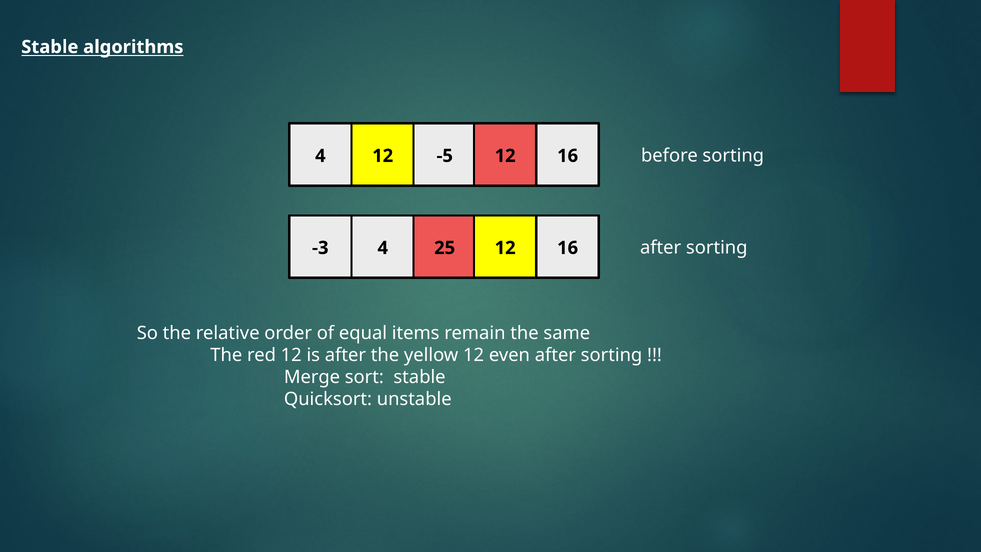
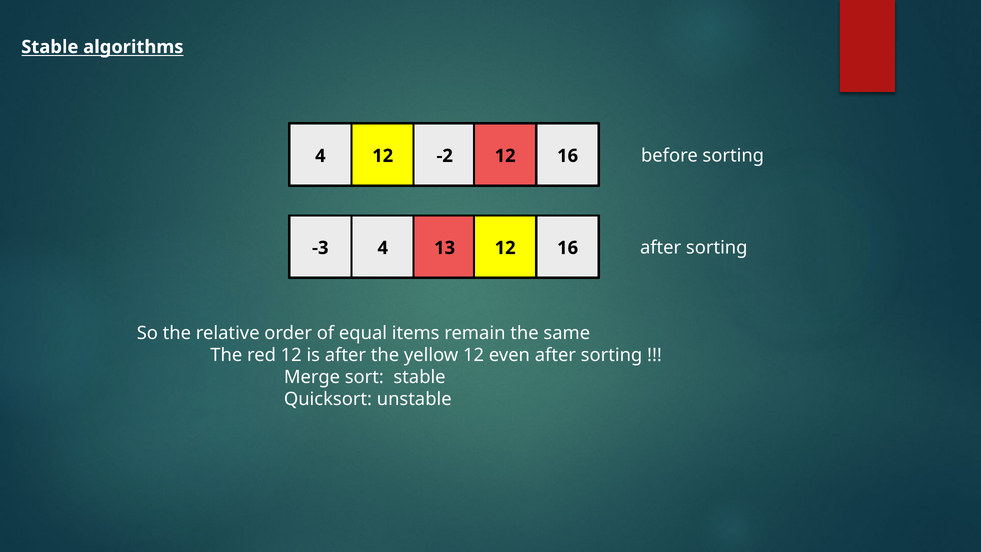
-5: -5 -> -2
25: 25 -> 13
